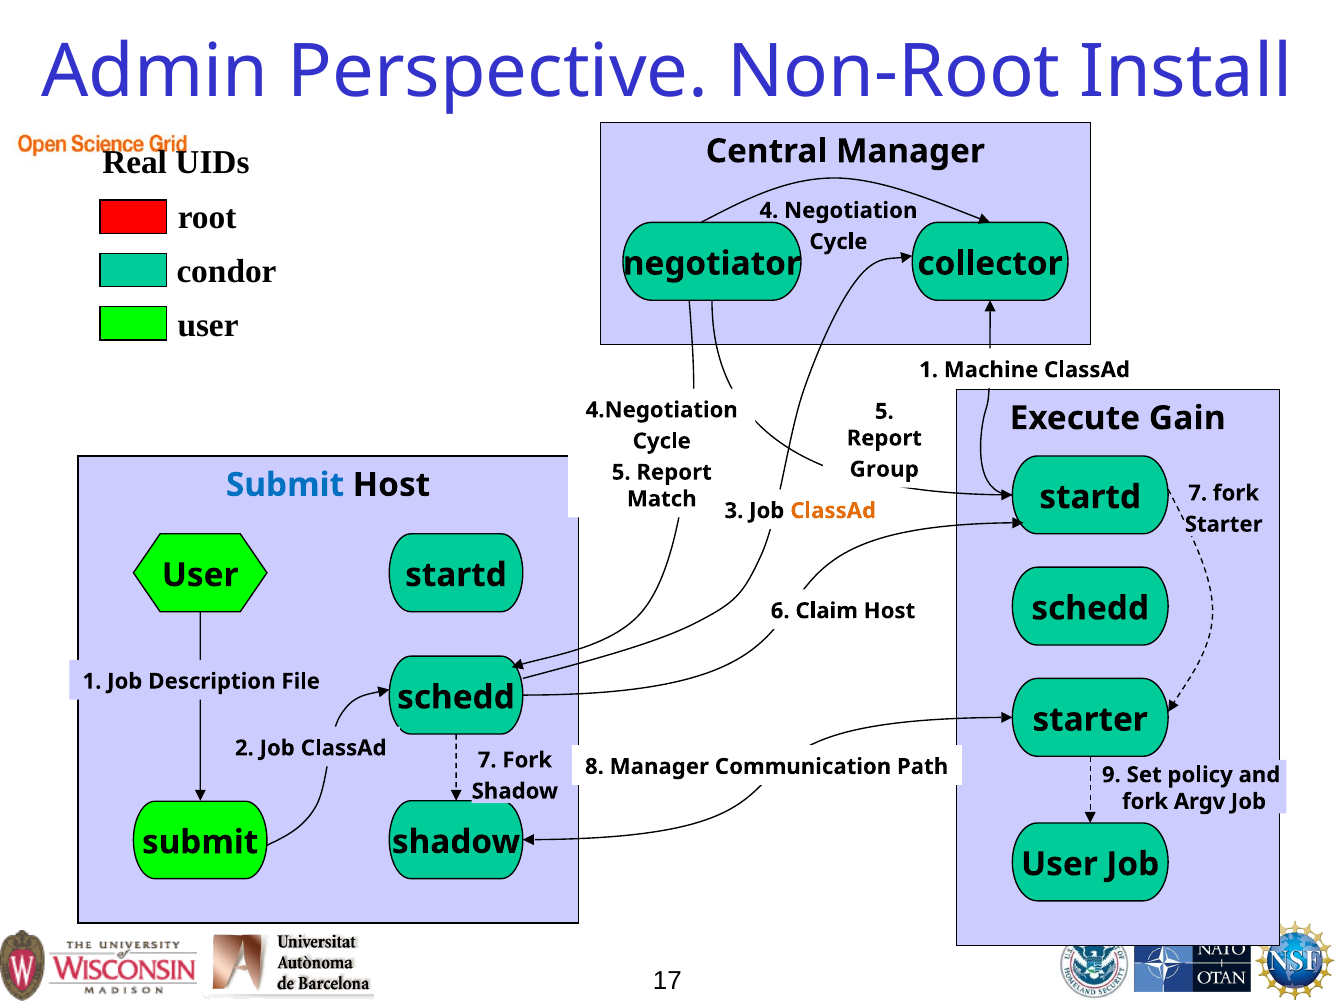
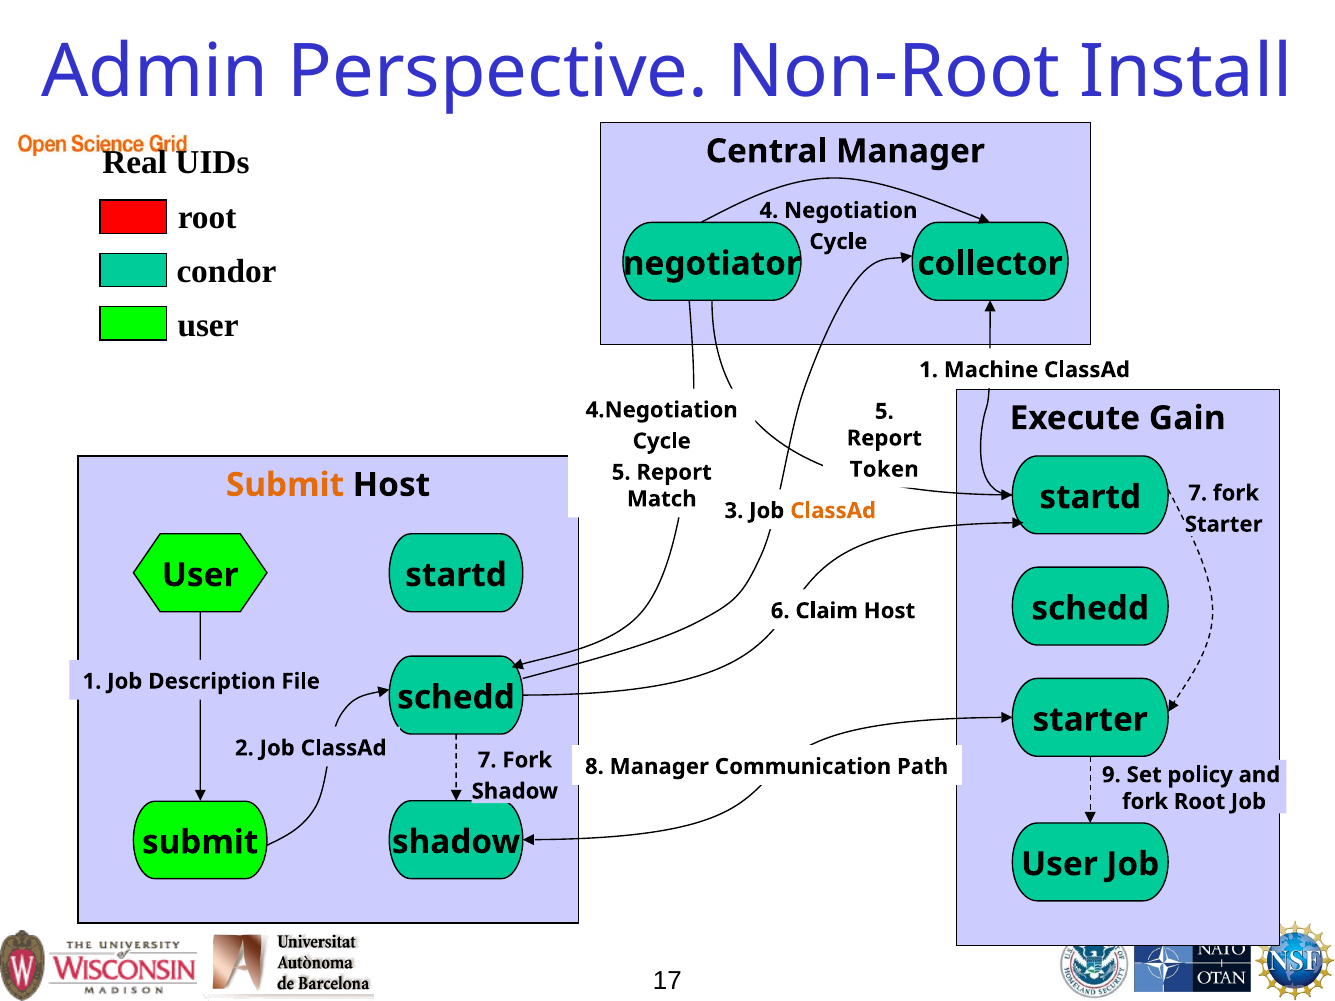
Group: Group -> Token
Submit at (285, 485) colour: blue -> orange
fork Argv: Argv -> Root
